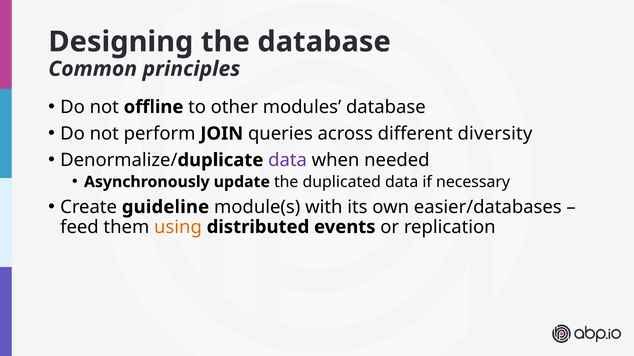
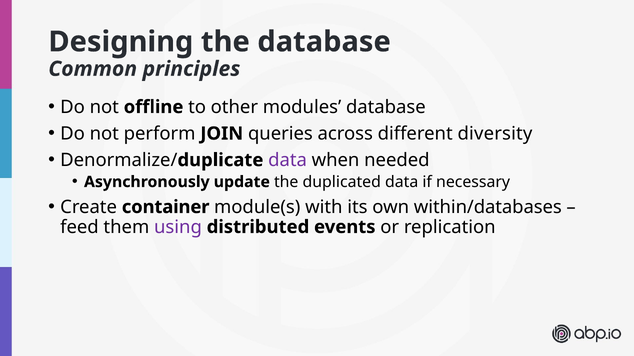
guideline: guideline -> container
easier/databases: easier/databases -> within/databases
using colour: orange -> purple
